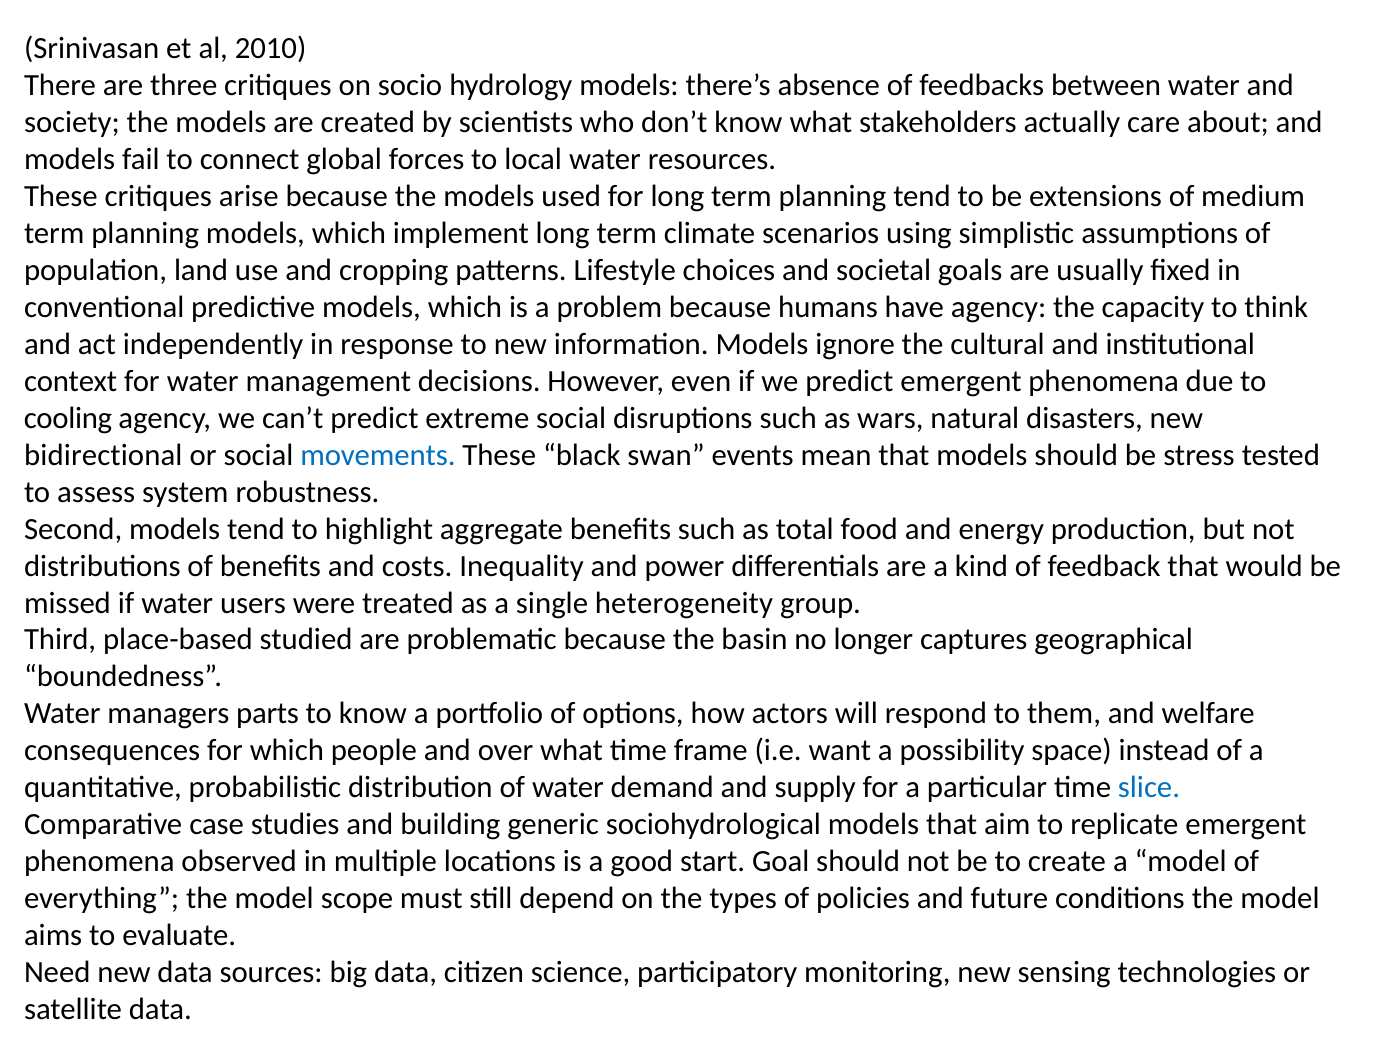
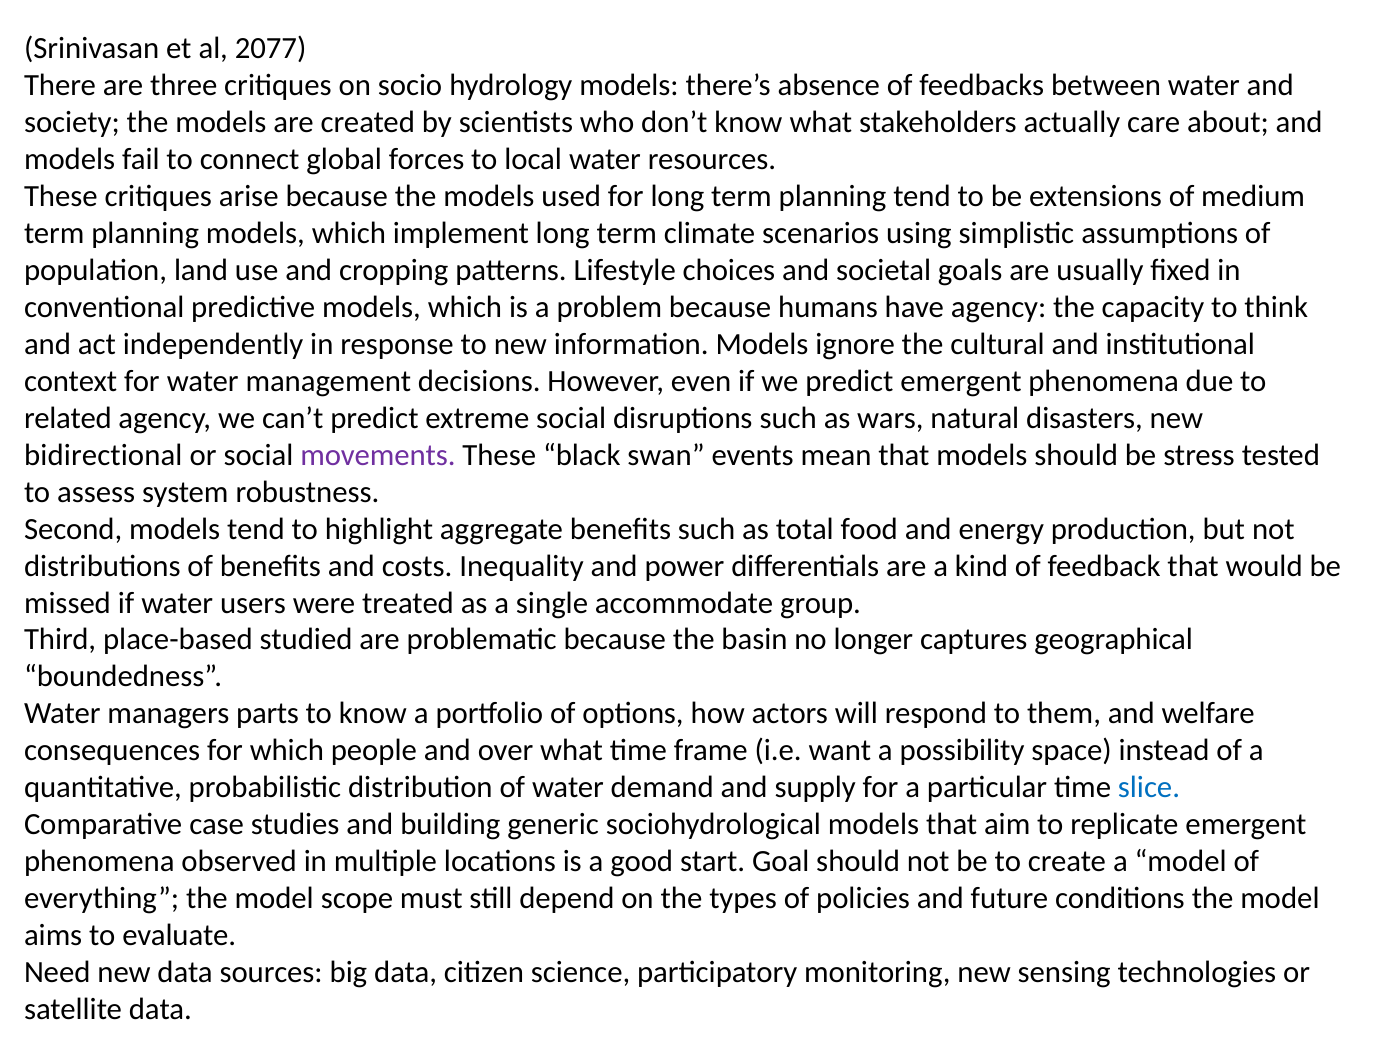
2010: 2010 -> 2077
cooling: cooling -> related
movements colour: blue -> purple
heterogeneity: heterogeneity -> accommodate
